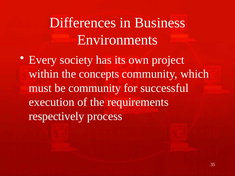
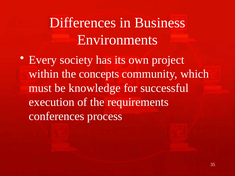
be community: community -> knowledge
respectively: respectively -> conferences
